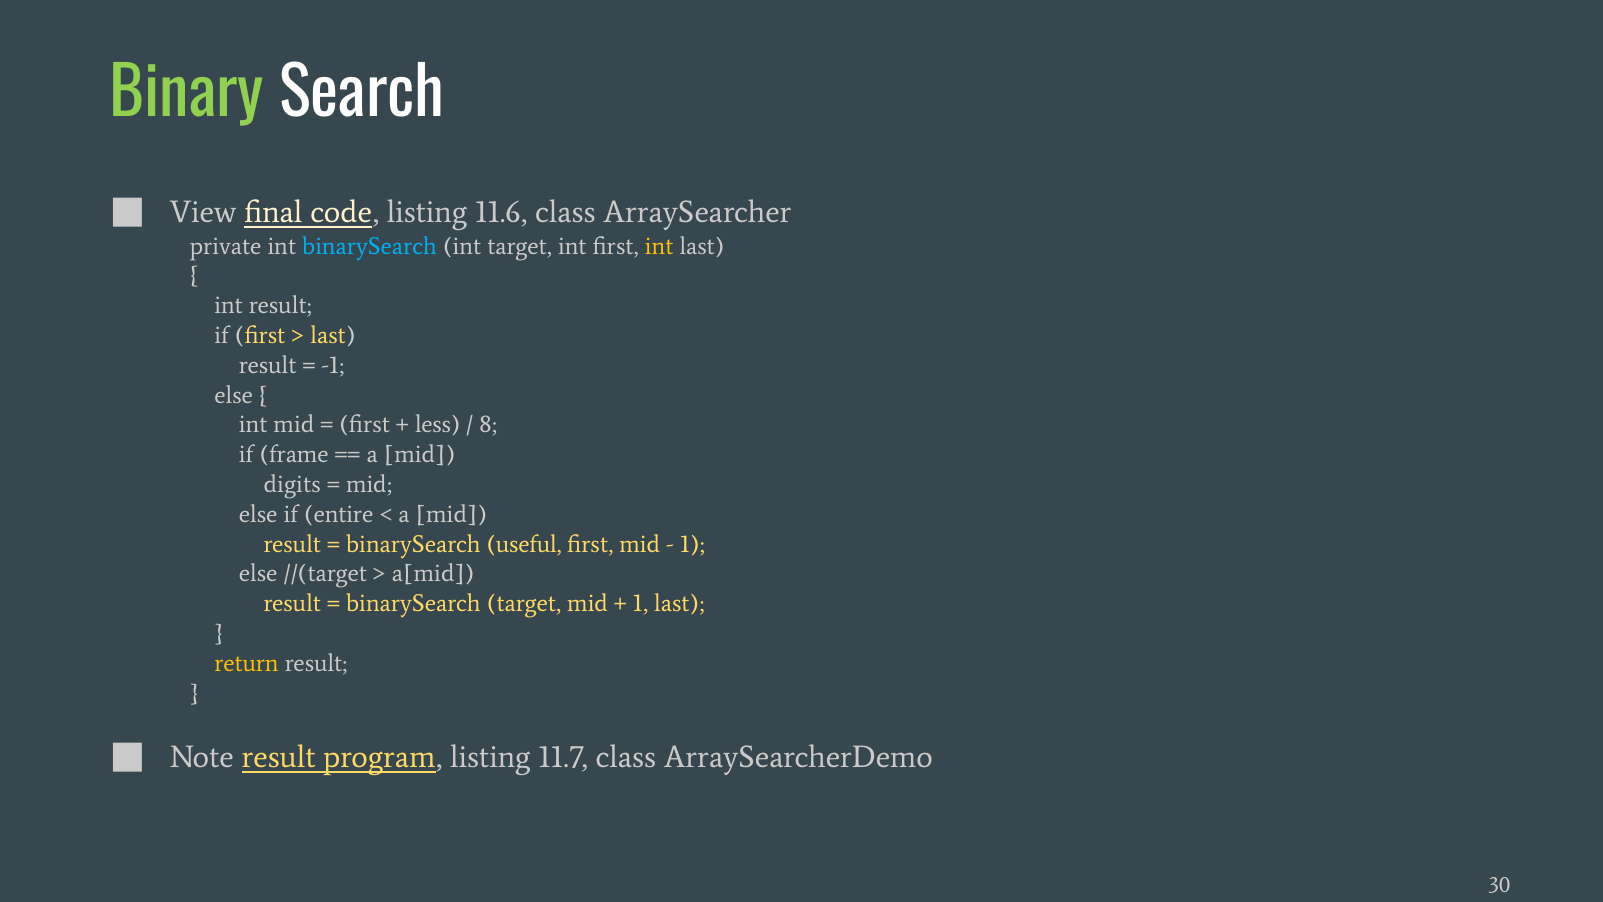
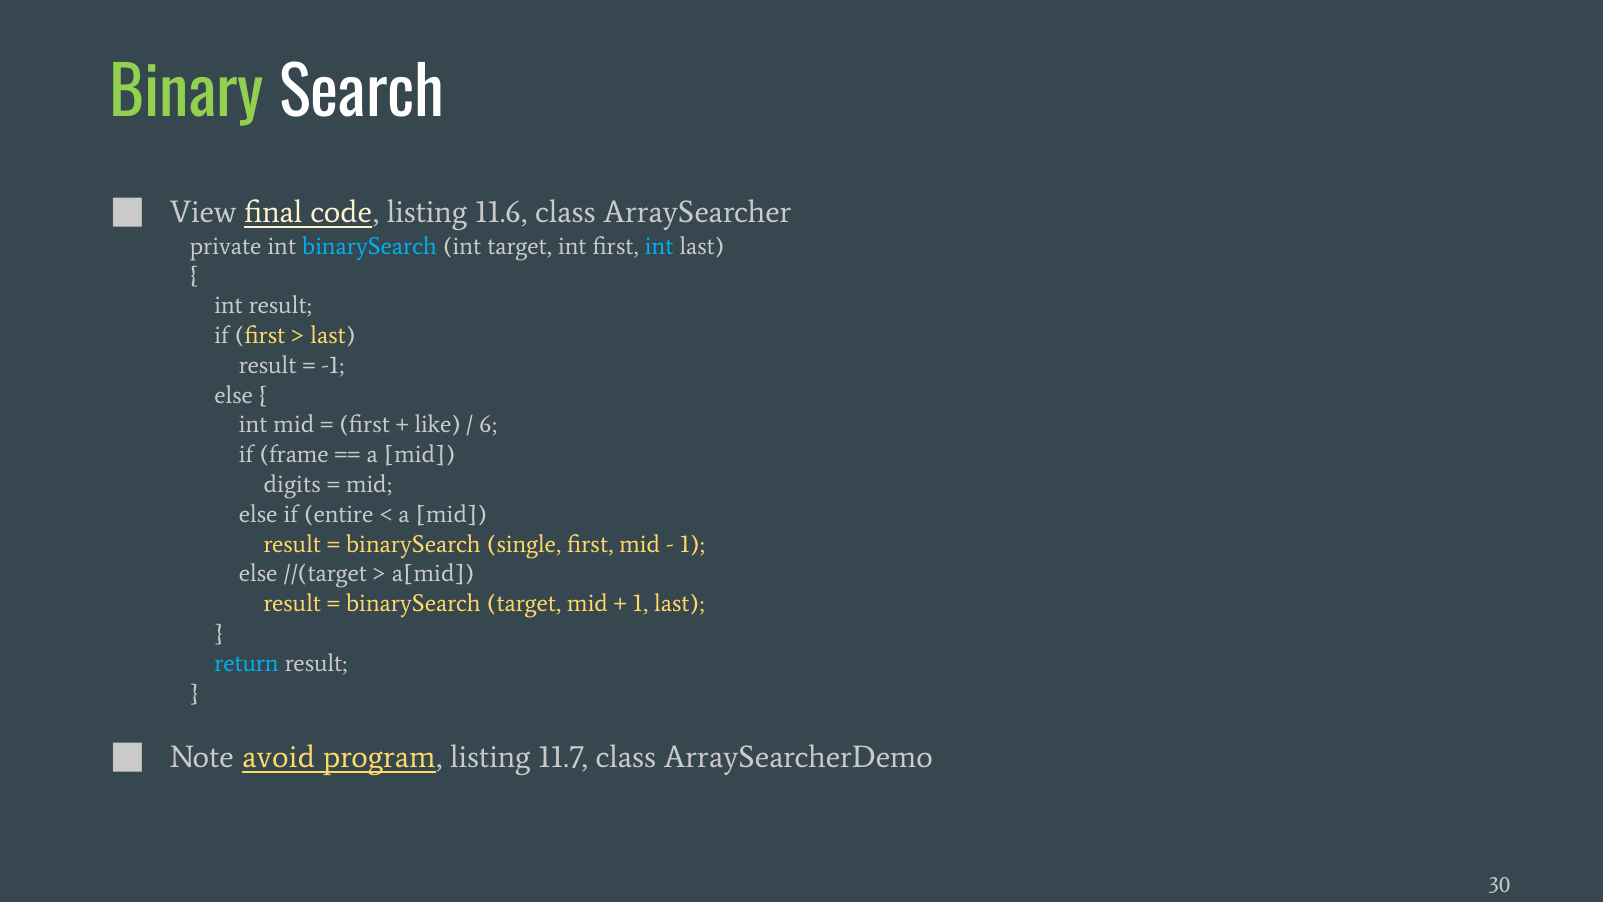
int at (659, 246) colour: yellow -> light blue
less: less -> like
8: 8 -> 6
useful: useful -> single
return colour: yellow -> light blue
Note result: result -> avoid
